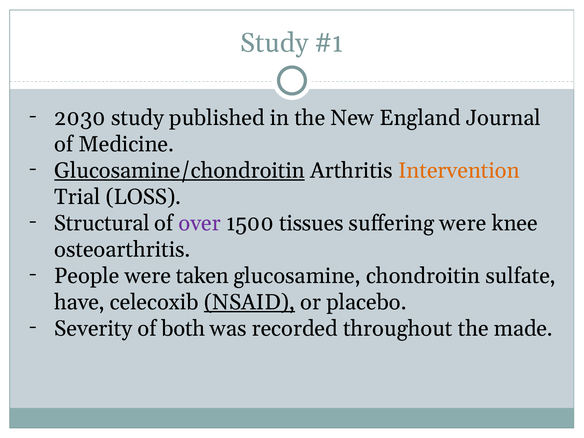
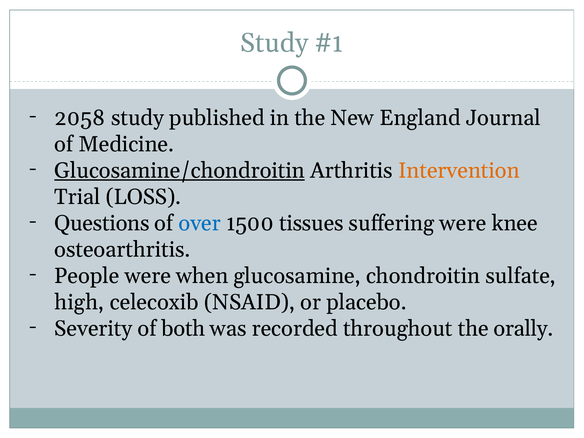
2030: 2030 -> 2058
Structural: Structural -> Questions
over colour: purple -> blue
taken: taken -> when
have: have -> high
NSAID underline: present -> none
made: made -> orally
